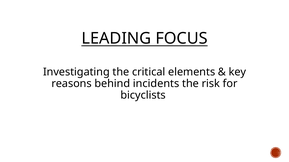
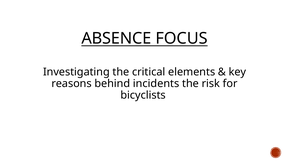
LEADING: LEADING -> ABSENCE
